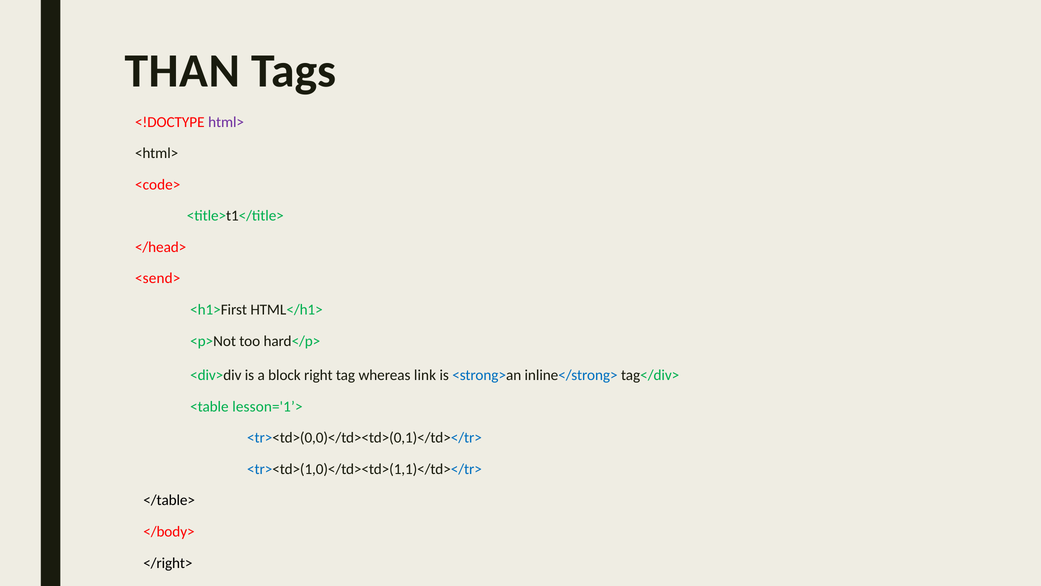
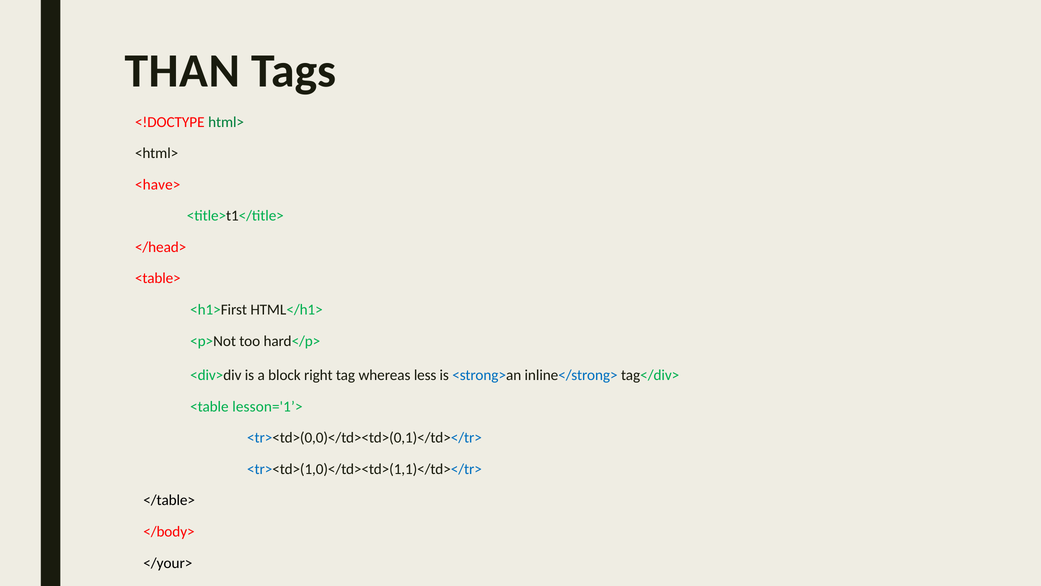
html> colour: purple -> green
<code>: <code> -> <have>
<send>: <send> -> <table>
link: link -> less
</right>: </right> -> </your>
